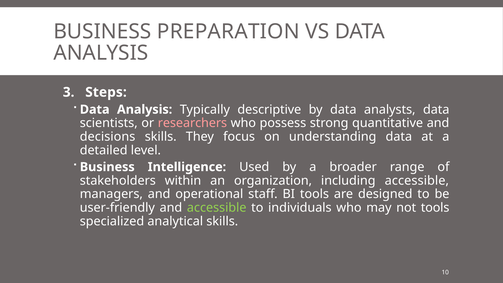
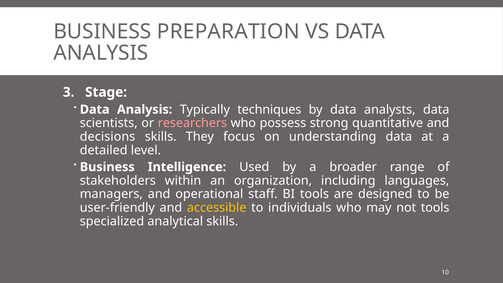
Steps: Steps -> Stage
descriptive: descriptive -> techniques
including accessible: accessible -> languages
accessible at (217, 208) colour: light green -> yellow
